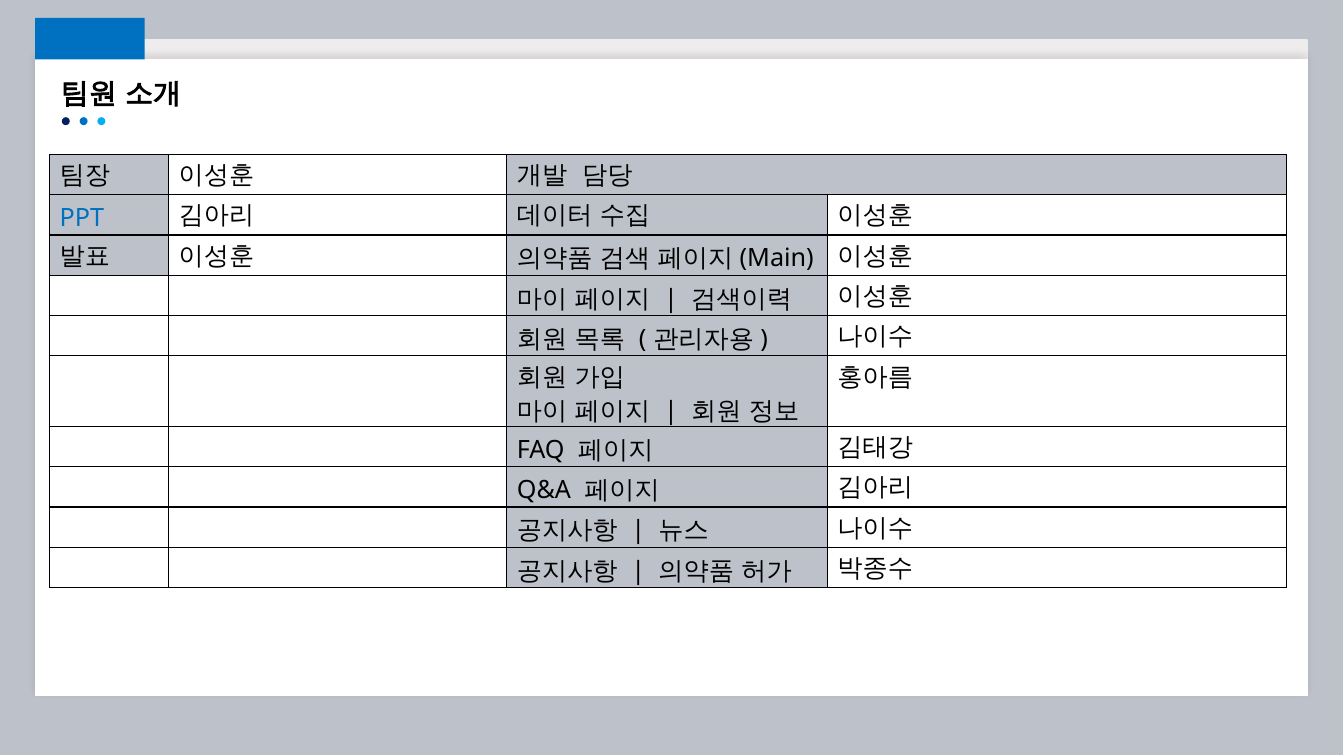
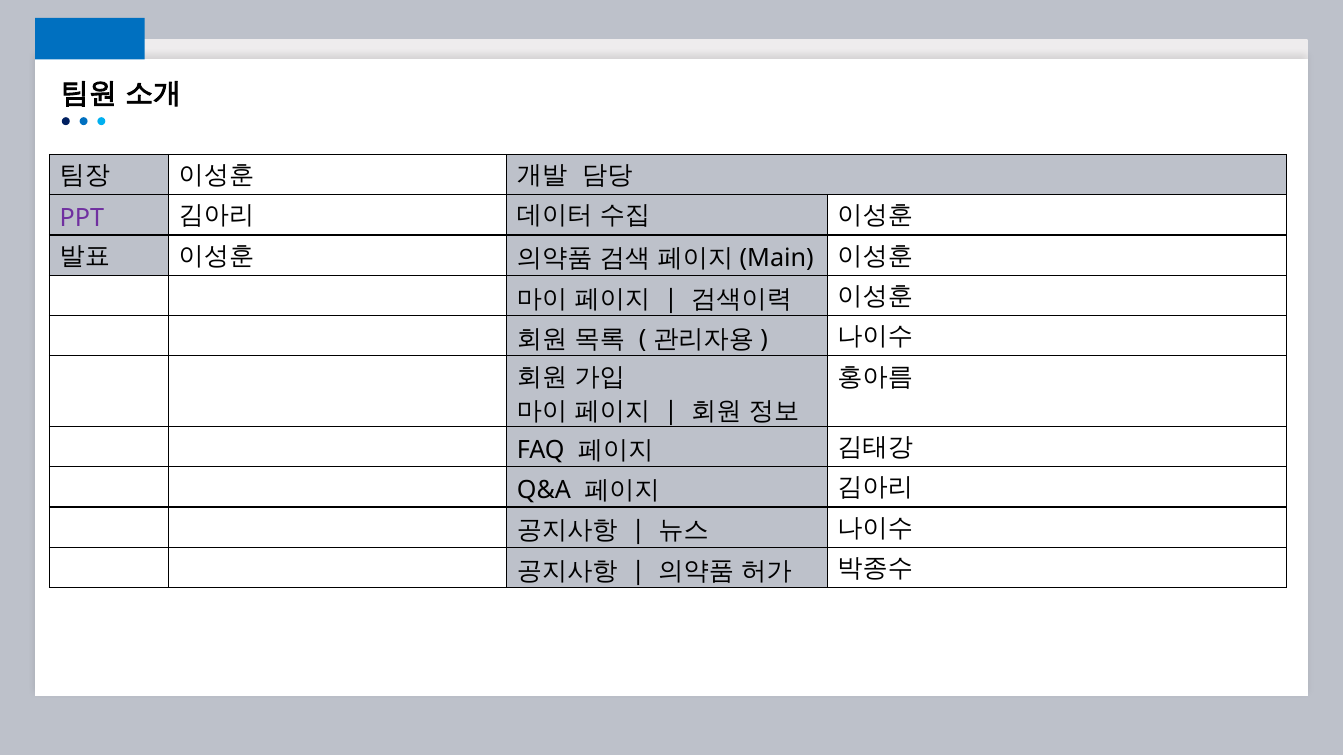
PPT colour: blue -> purple
